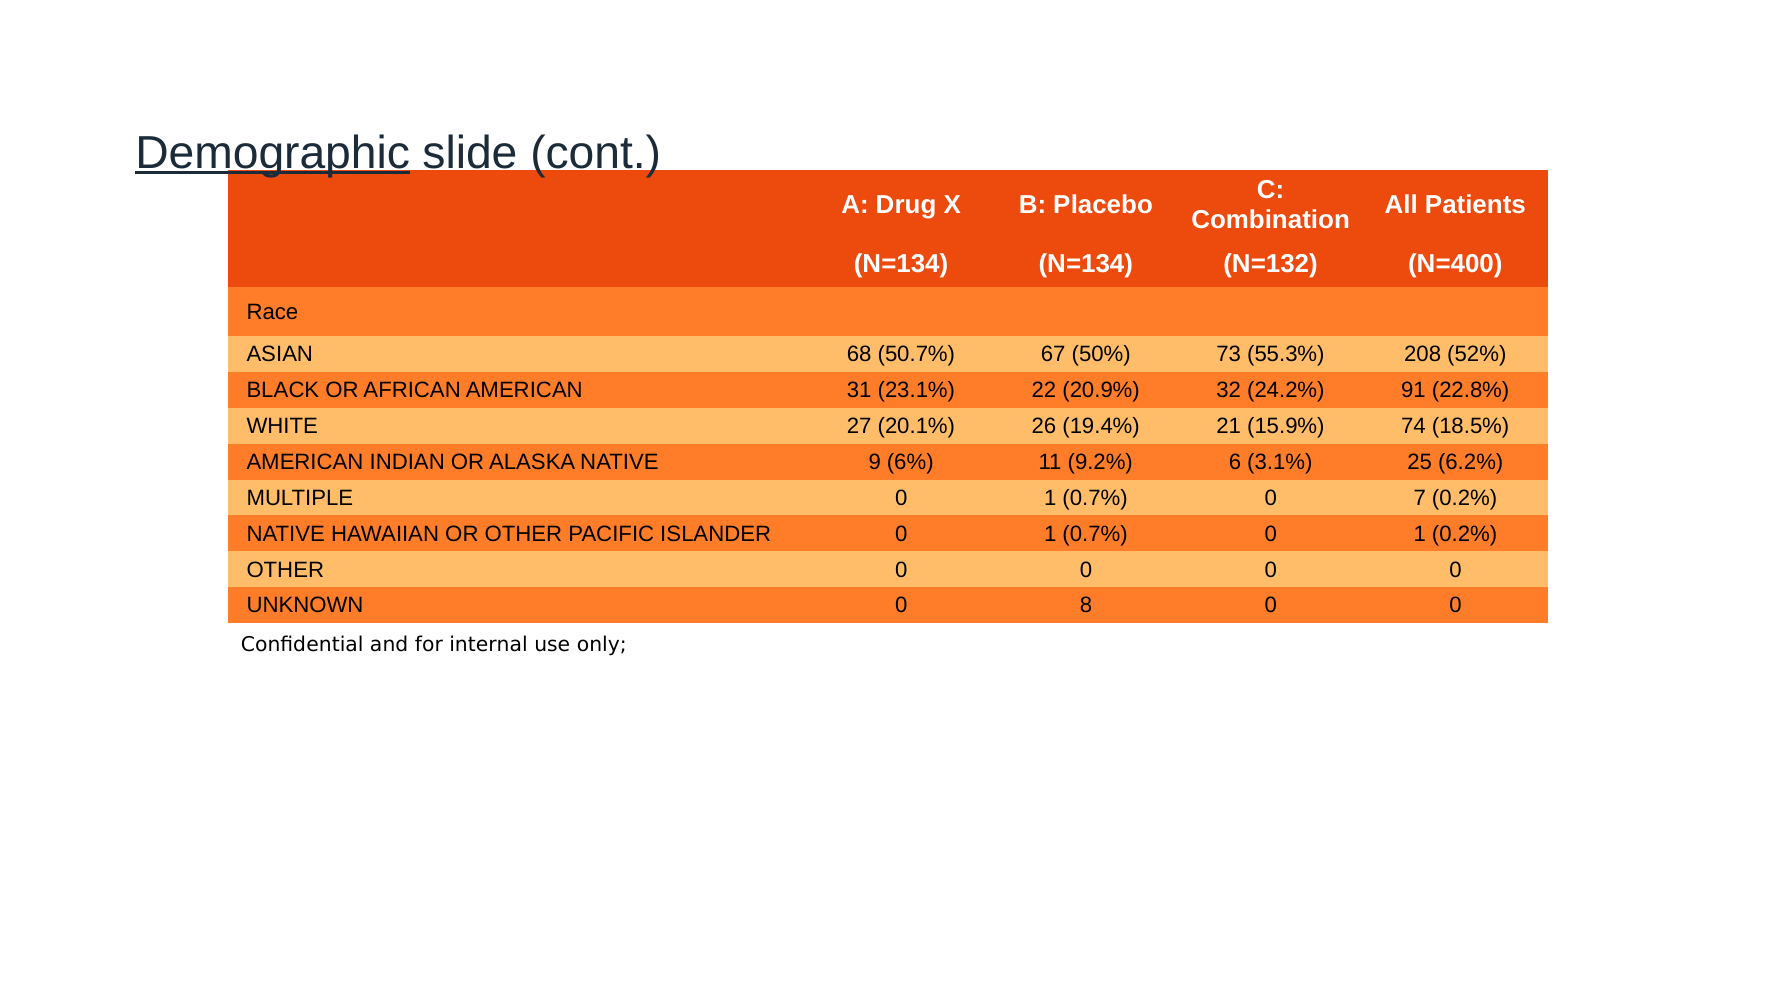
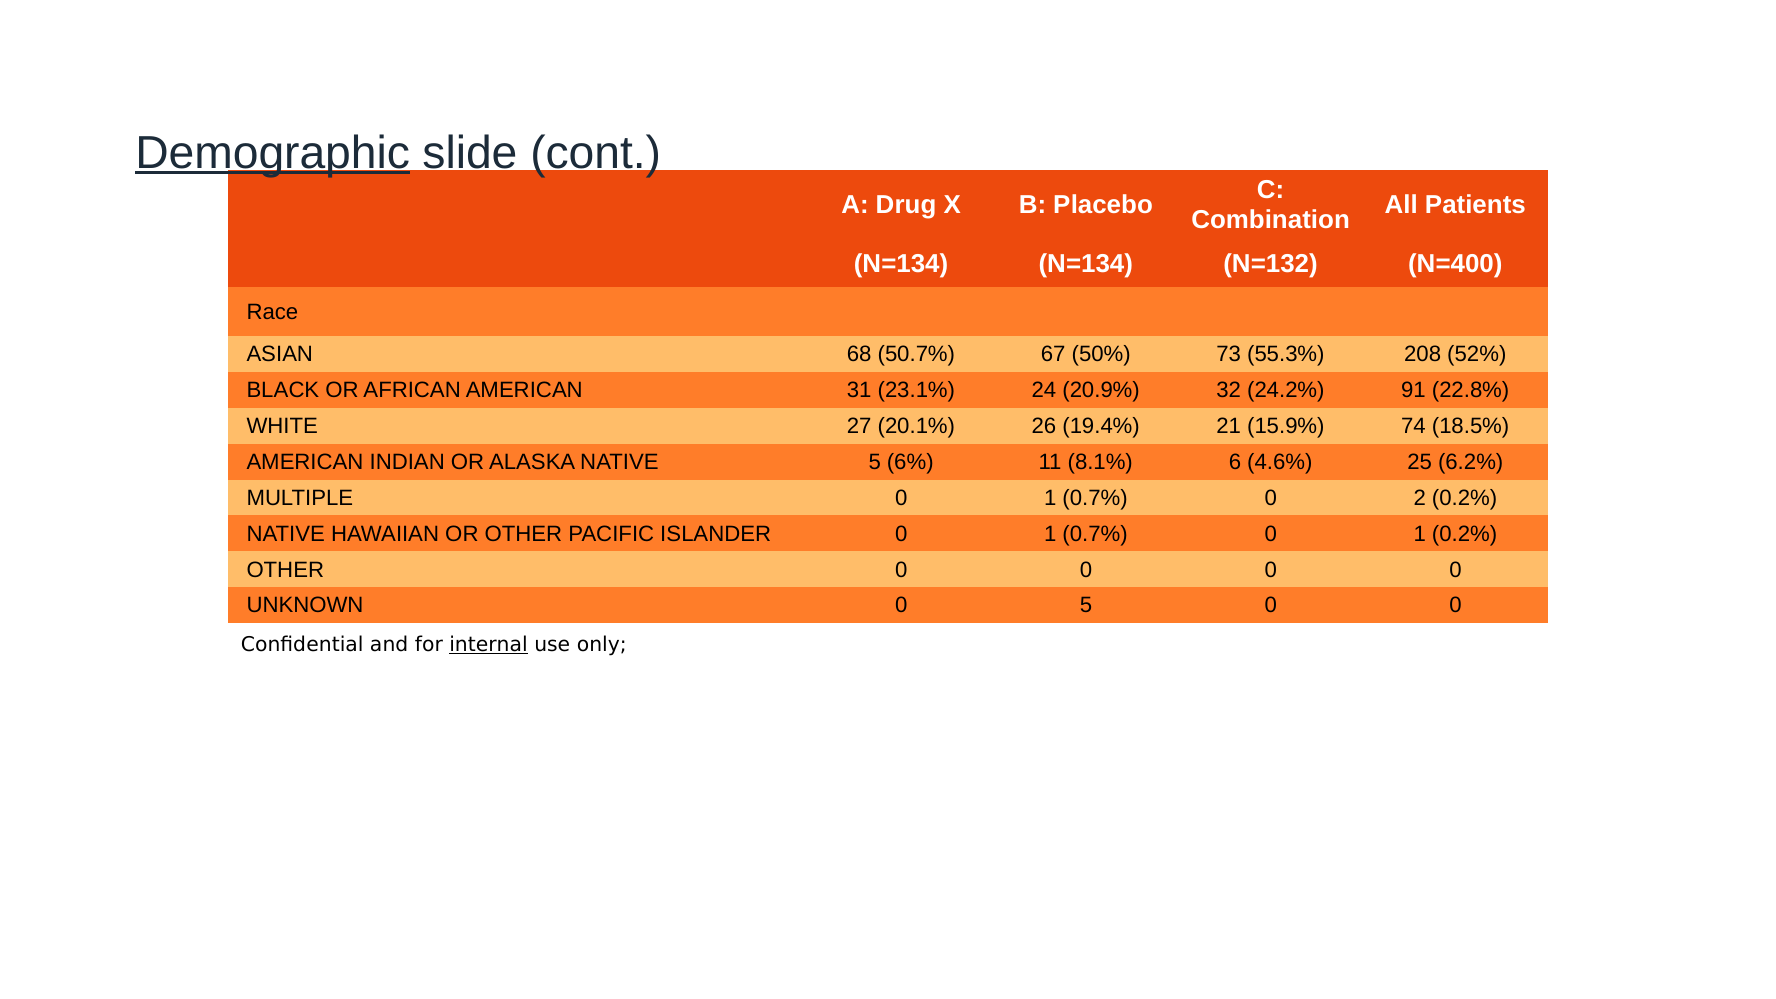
22: 22 -> 24
NATIVE 9: 9 -> 5
9.2%: 9.2% -> 8.1%
3.1%: 3.1% -> 4.6%
7: 7 -> 2
0 8: 8 -> 5
internal underline: none -> present
